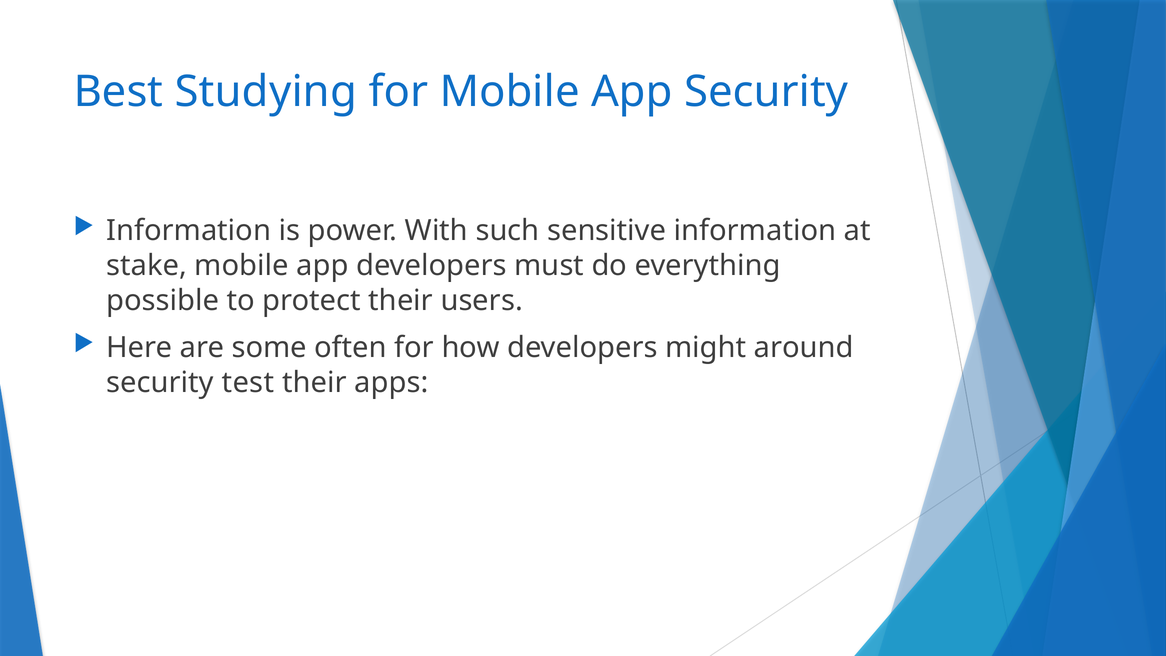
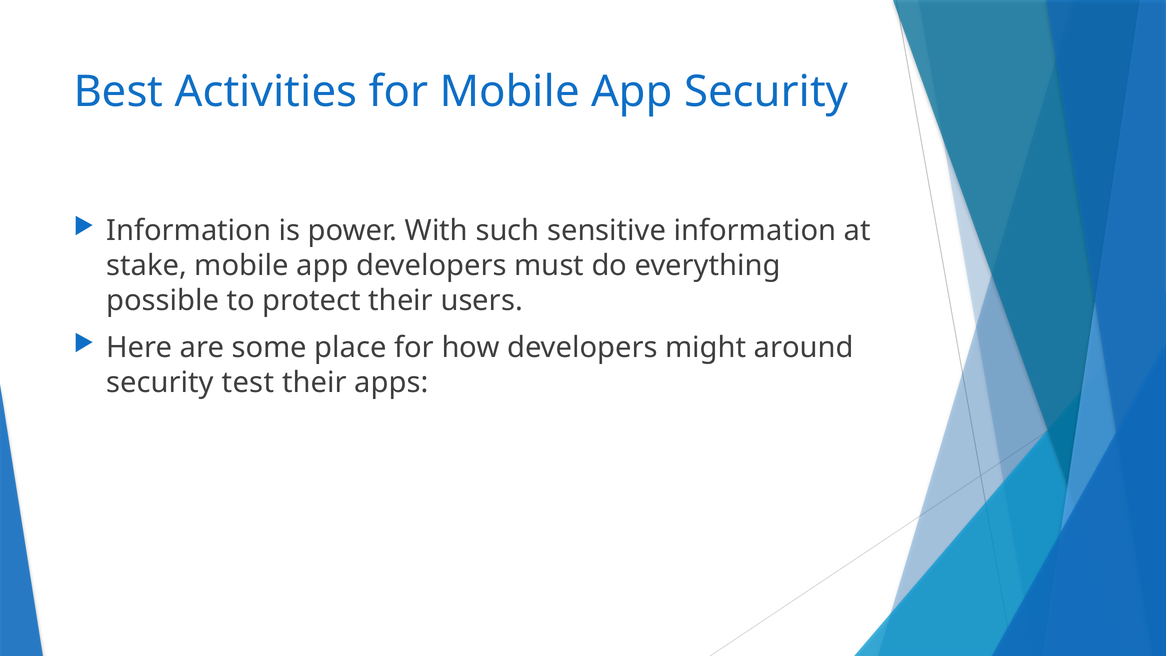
Studying: Studying -> Activities
often: often -> place
